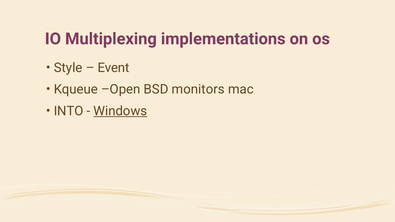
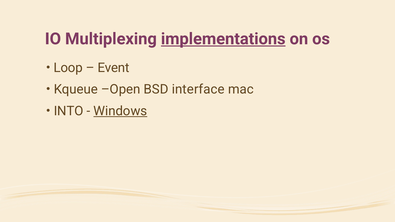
implementations underline: none -> present
Style: Style -> Loop
monitors: monitors -> interface
